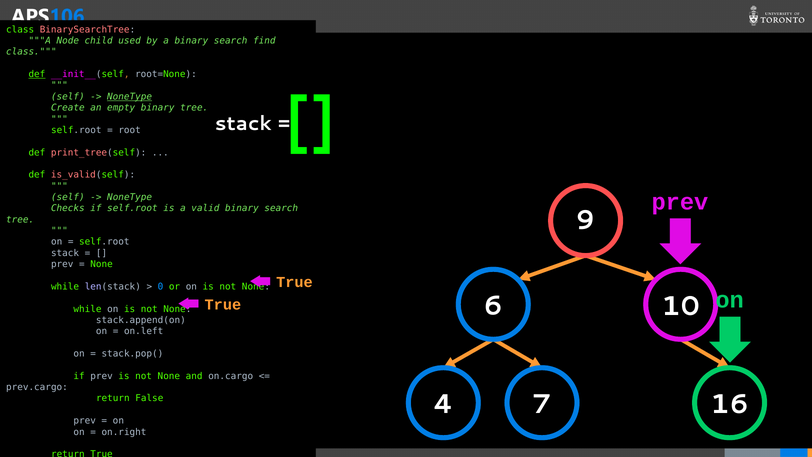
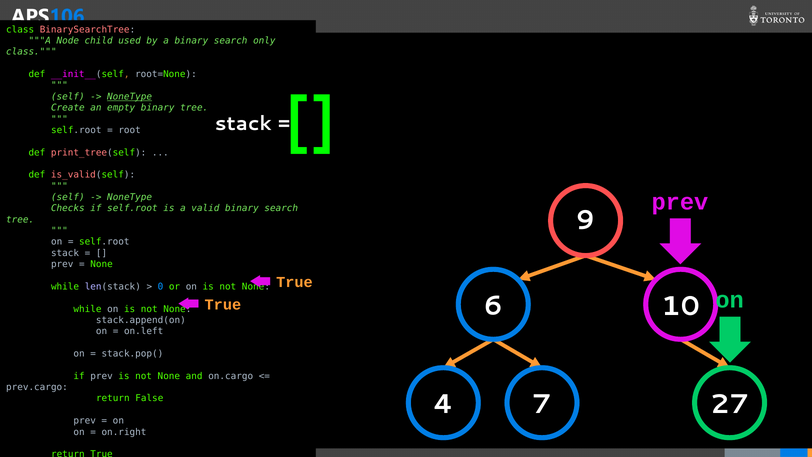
find: find -> only
def at (37, 74) underline: present -> none
16: 16 -> 27
